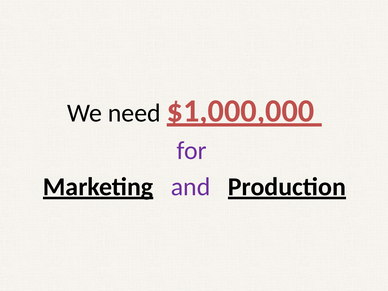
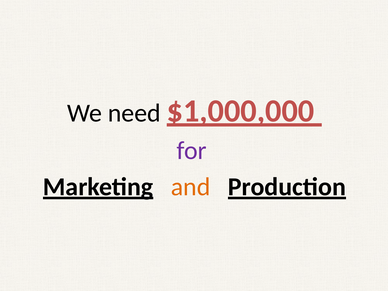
and colour: purple -> orange
